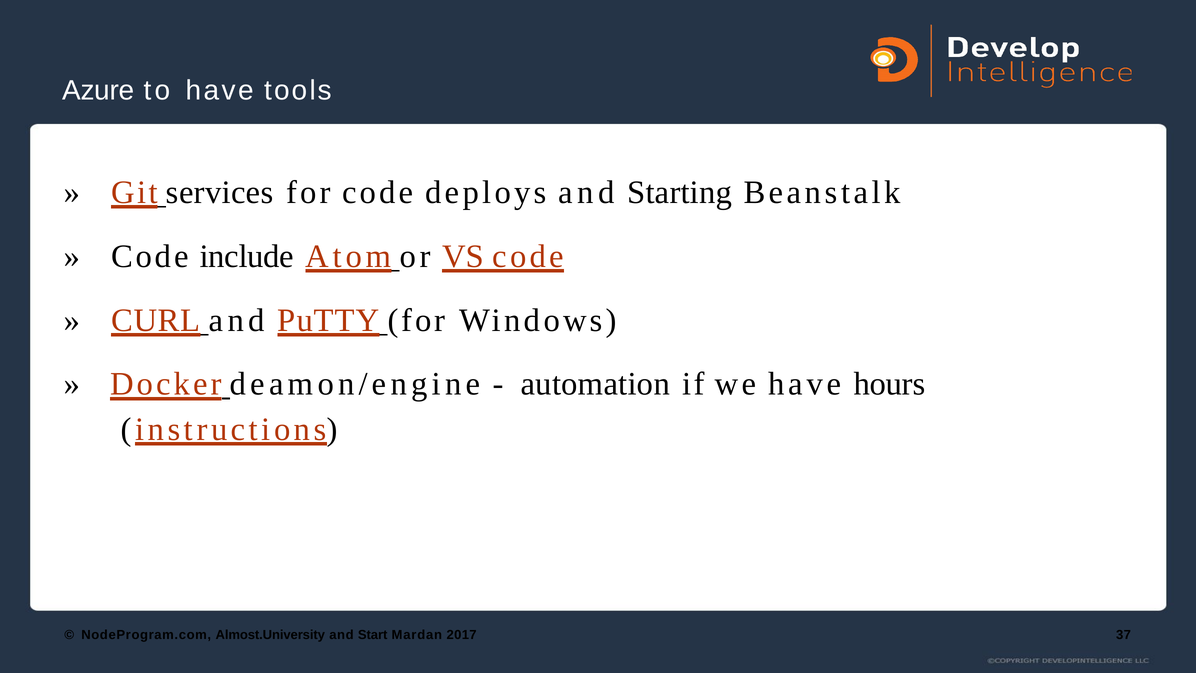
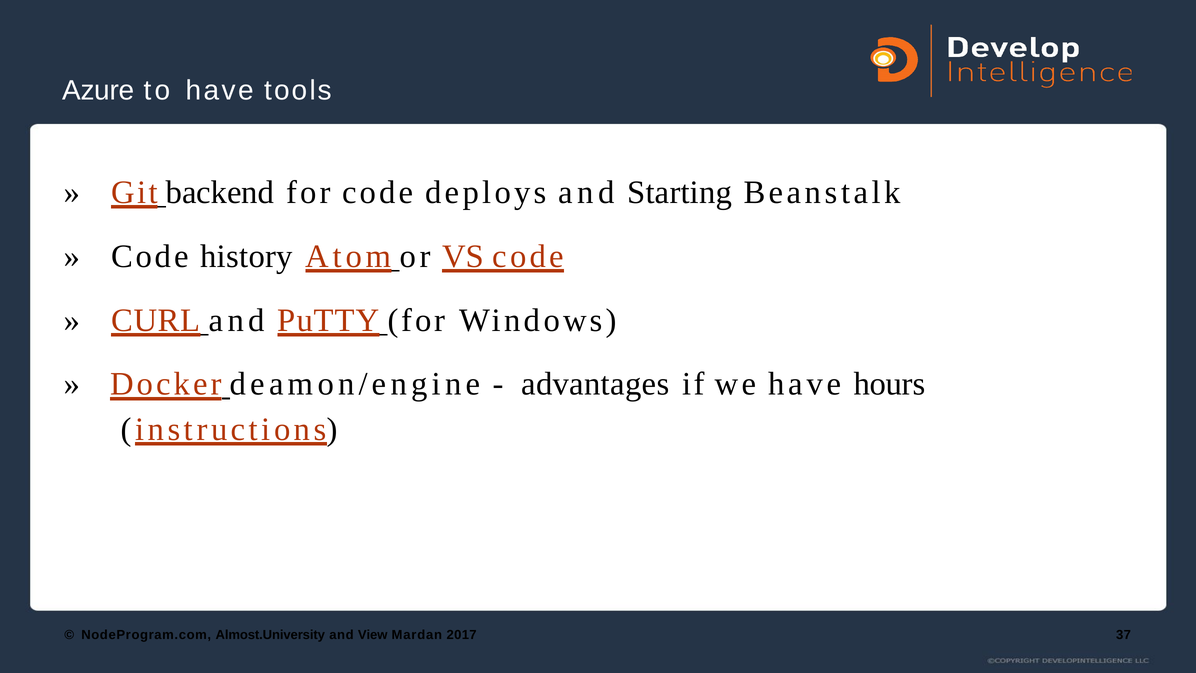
services: services -> backend
include: include -> history
automation: automation -> advantages
Start: Start -> View
